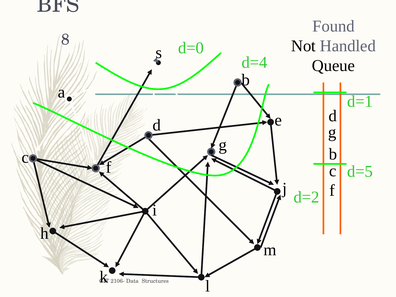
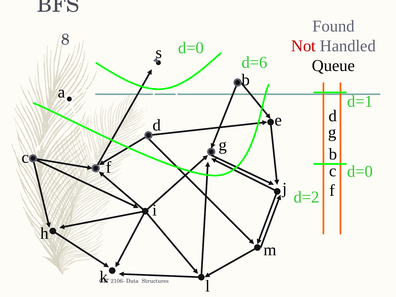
Not colour: black -> red
d=4: d=4 -> d=6
d=5 at (360, 171): d=5 -> d=0
